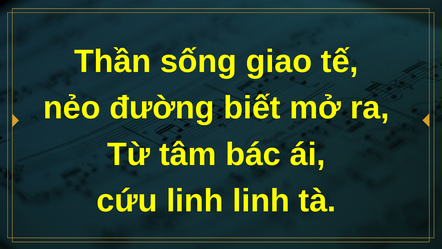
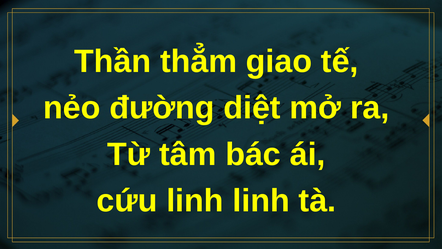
sống: sống -> thẳm
biết: biết -> diệt
